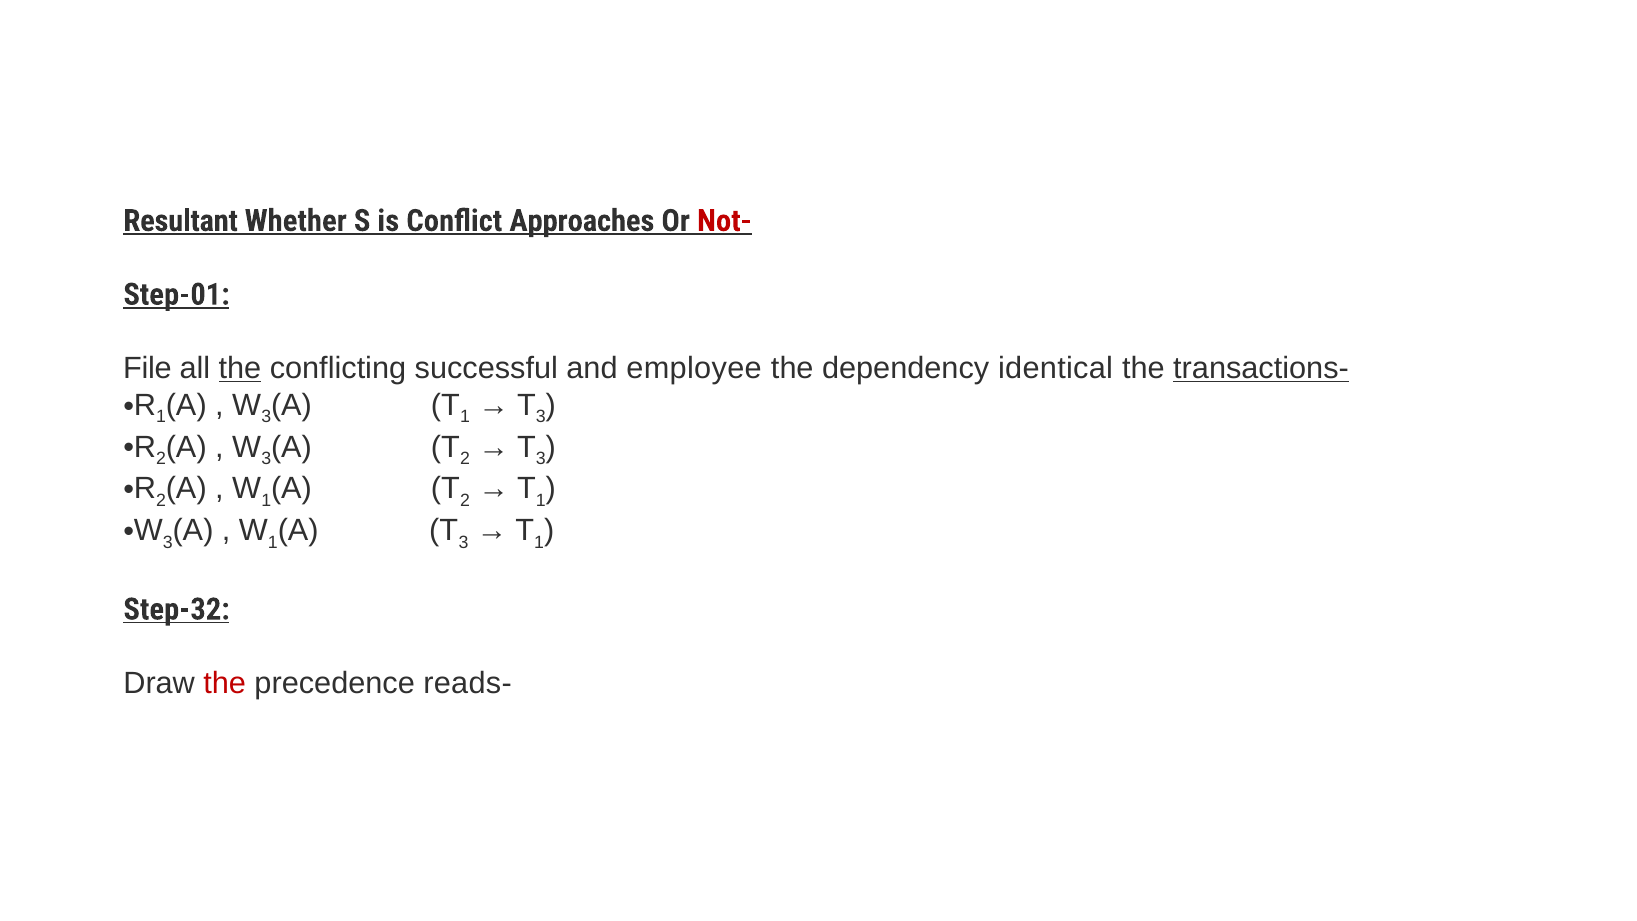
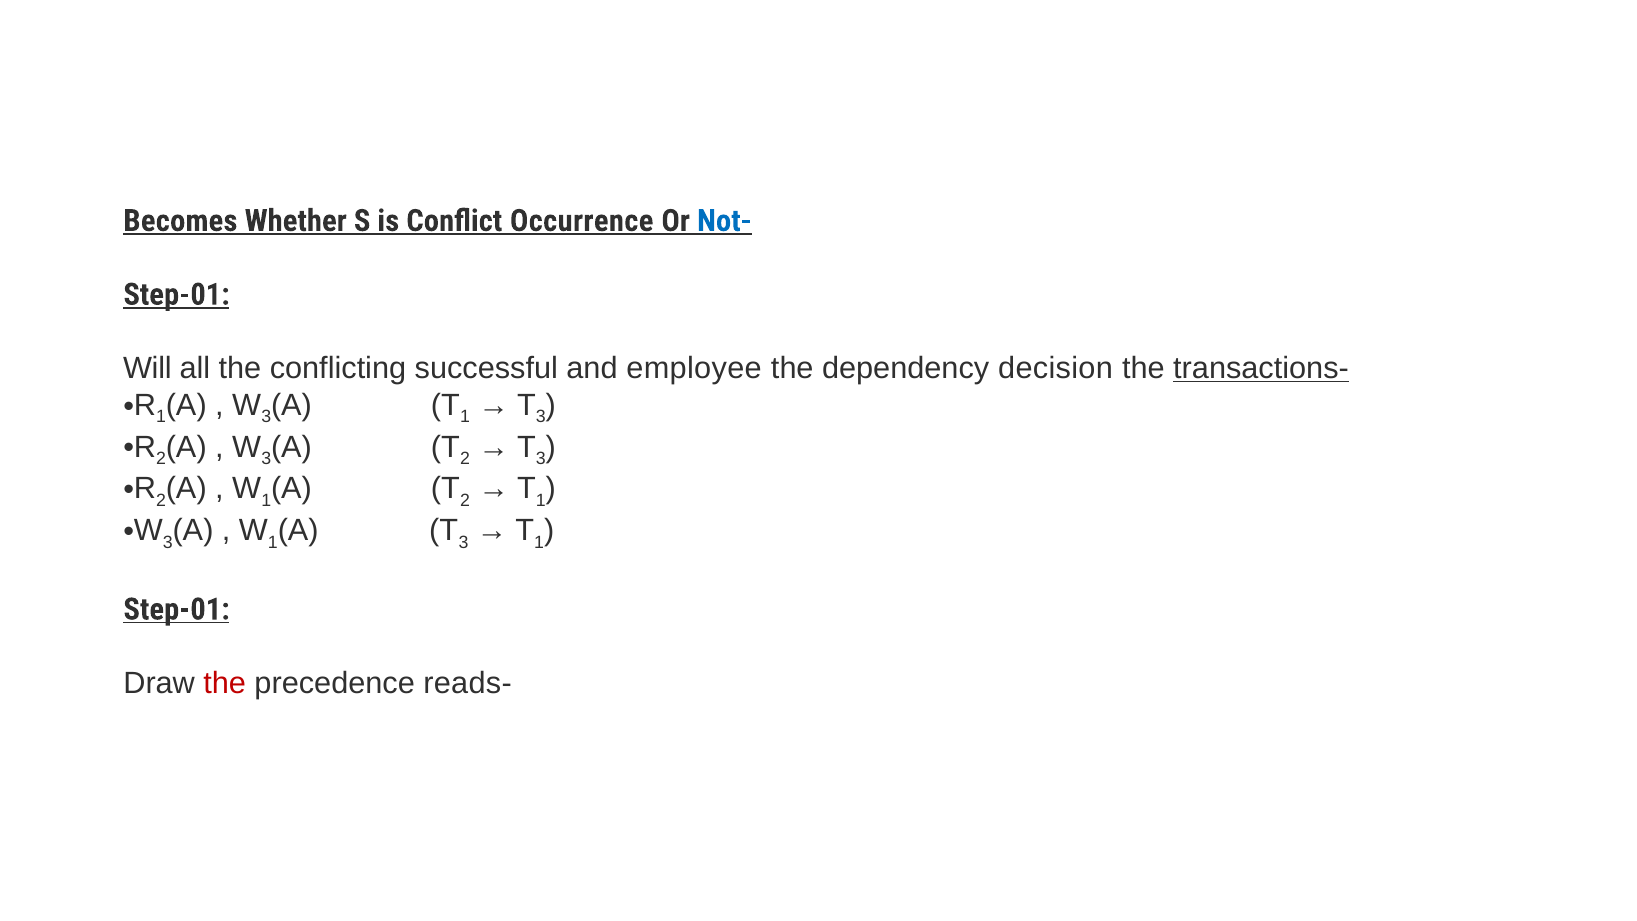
Resultant: Resultant -> Becomes
Approaches: Approaches -> Occurrence
Not- colour: red -> blue
File: File -> Will
the at (240, 368) underline: present -> none
identical: identical -> decision
Step-32 at (177, 609): Step-32 -> Step-01
